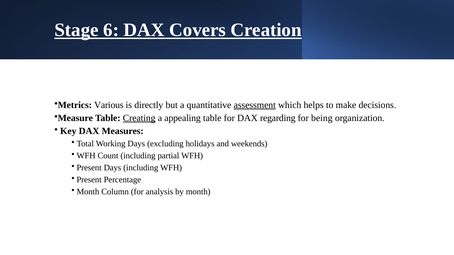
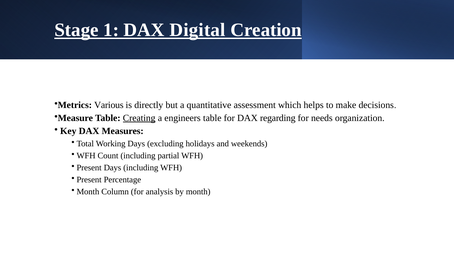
6: 6 -> 1
Covers: Covers -> Digital
assessment underline: present -> none
appealing: appealing -> engineers
being: being -> needs
